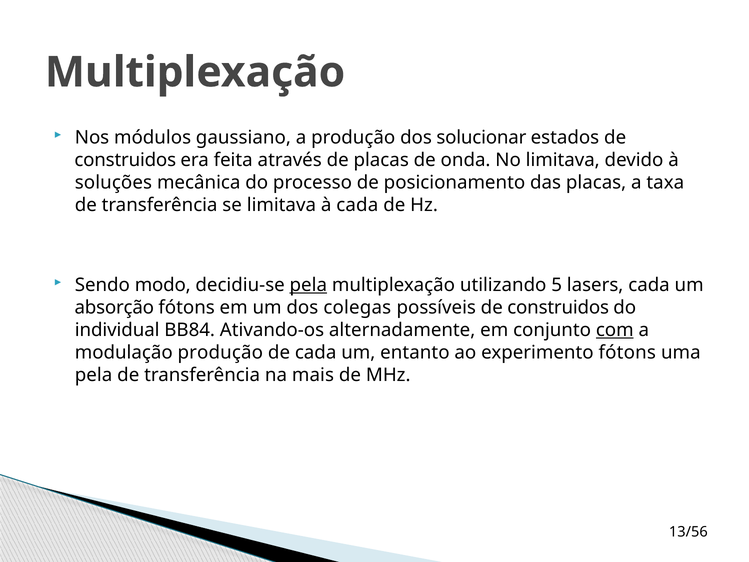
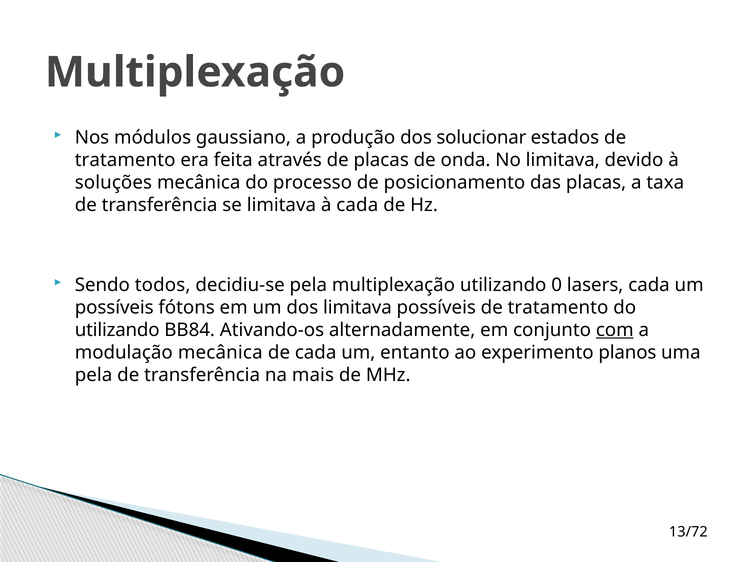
construidos at (125, 160): construidos -> tratamento
modo: modo -> todos
pela at (308, 285) underline: present -> none
5: 5 -> 0
absorção at (114, 307): absorção -> possíveis
dos colegas: colegas -> limitava
possíveis de construidos: construidos -> tratamento
individual at (117, 330): individual -> utilizando
modulação produção: produção -> mecânica
experimento fótons: fótons -> planos
13/56: 13/56 -> 13/72
